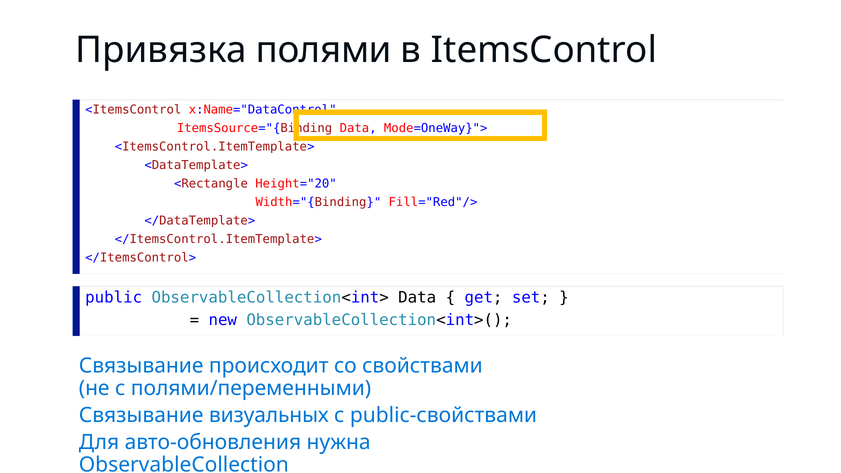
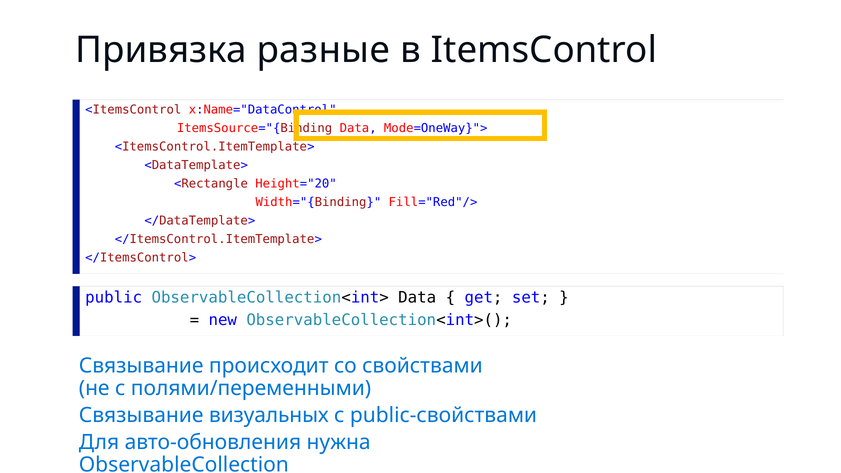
полями: полями -> разные
